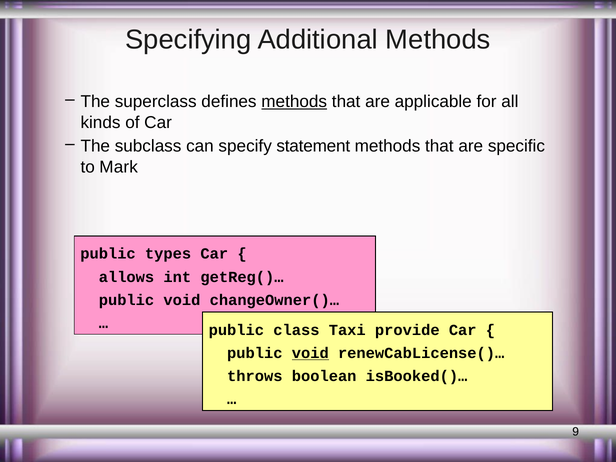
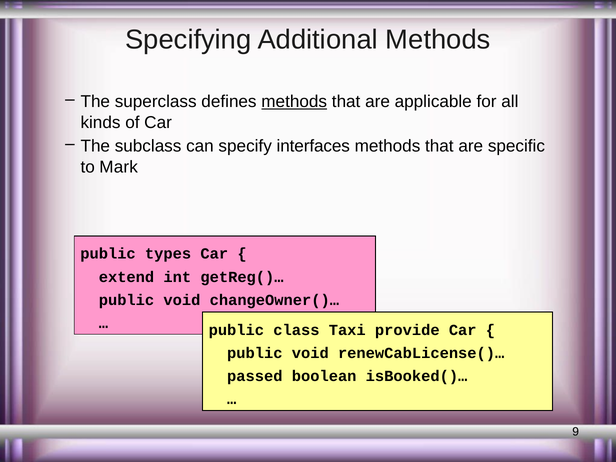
statement: statement -> interfaces
allows: allows -> extend
void at (310, 353) underline: present -> none
throws: throws -> passed
